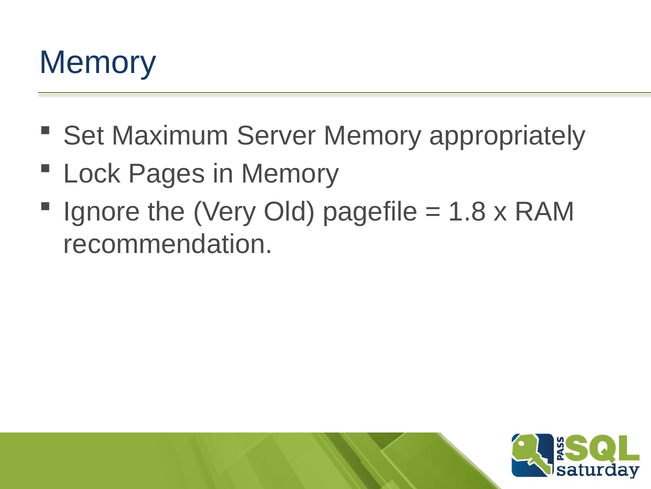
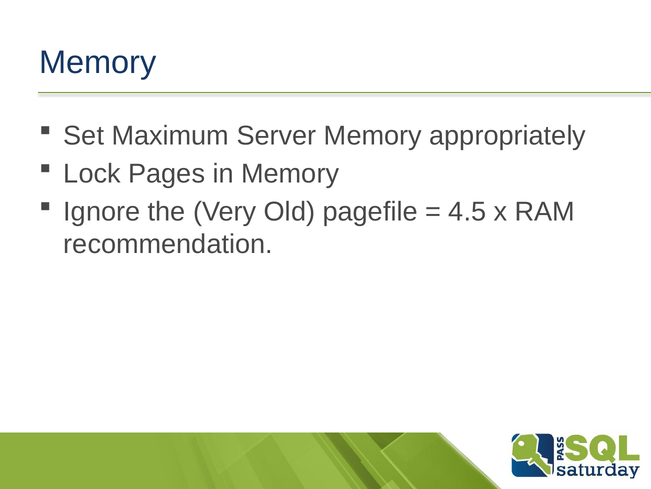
1.8: 1.8 -> 4.5
